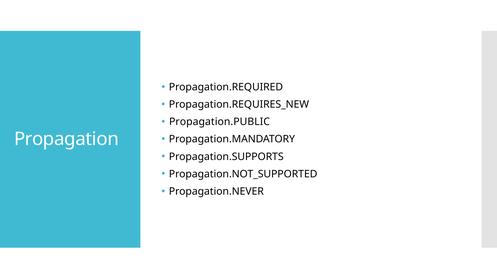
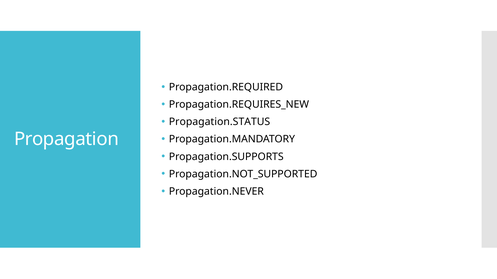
Propagation.PUBLIC: Propagation.PUBLIC -> Propagation.STATUS
